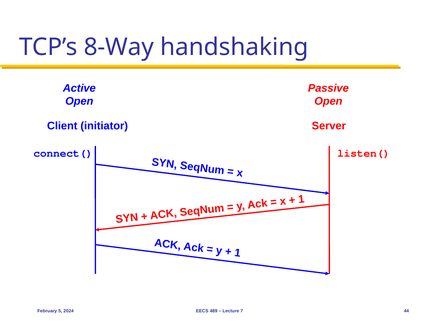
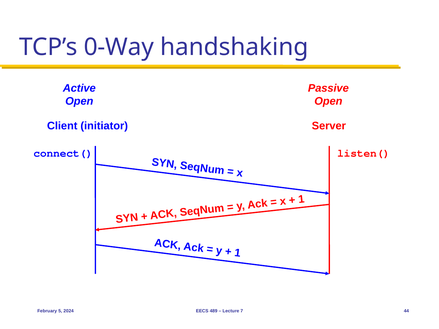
8-Way: 8-Way -> 0-Way
